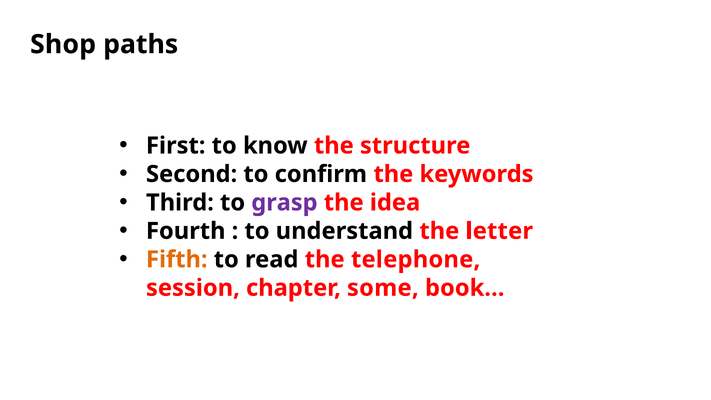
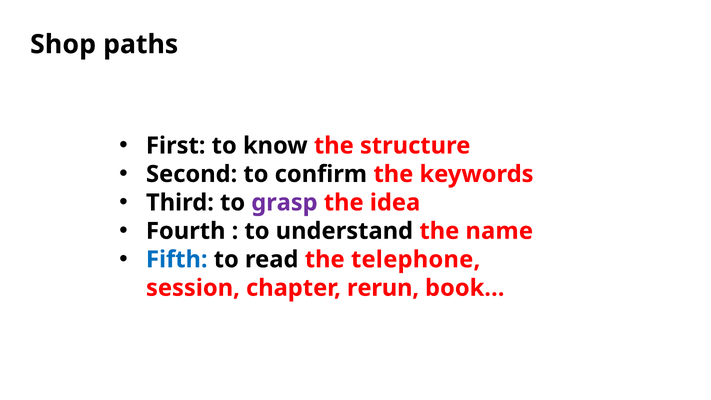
letter: letter -> name
Fifth colour: orange -> blue
some: some -> rerun
